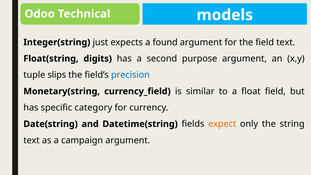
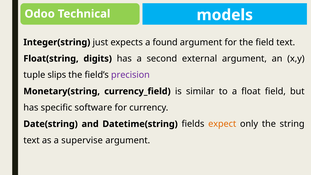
purpose: purpose -> external
precision colour: blue -> purple
category: category -> software
campaign: campaign -> supervise
